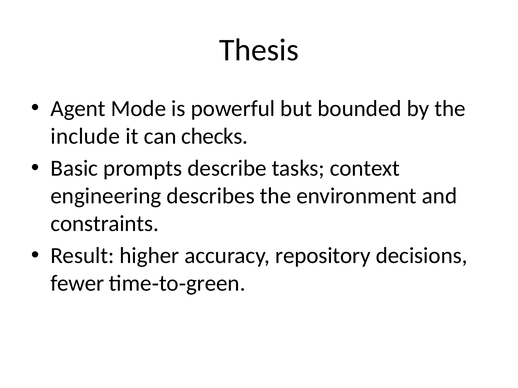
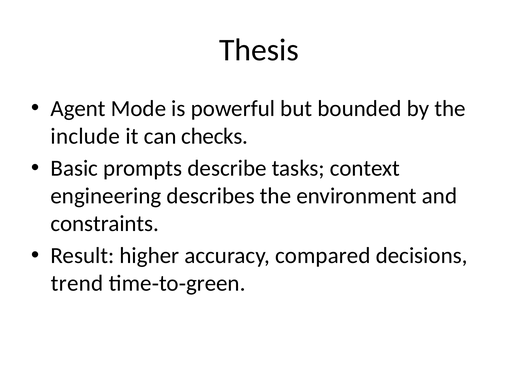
repository: repository -> compared
fewer: fewer -> trend
